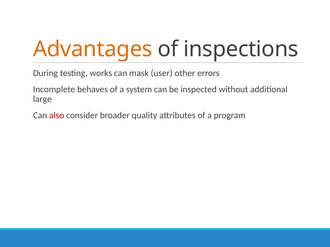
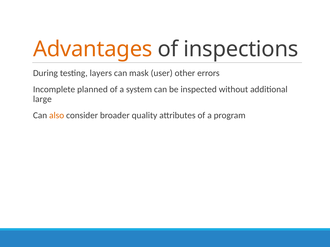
works: works -> layers
behaves: behaves -> planned
also colour: red -> orange
